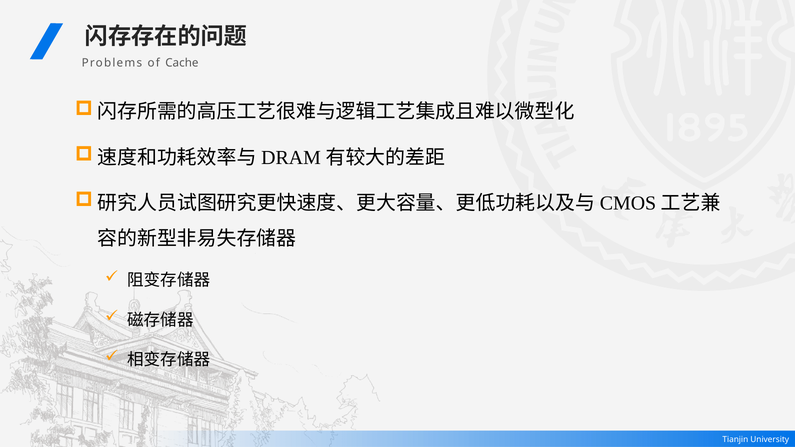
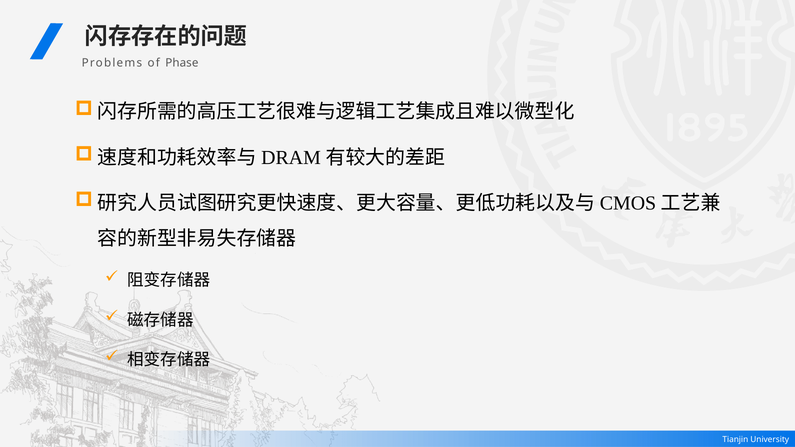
Cache: Cache -> Phase
